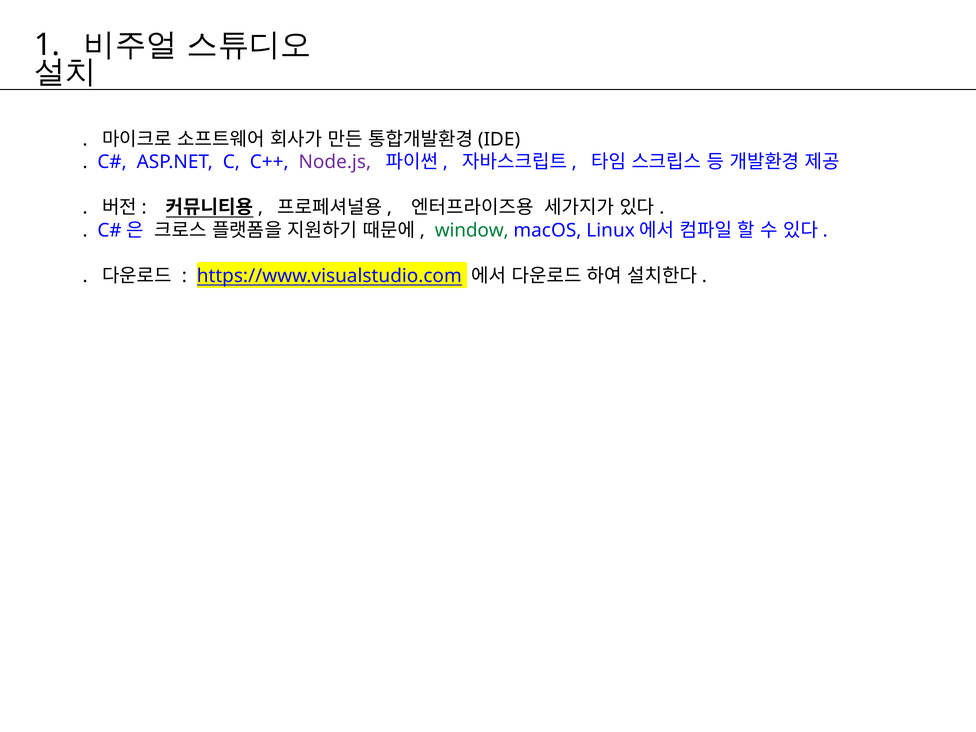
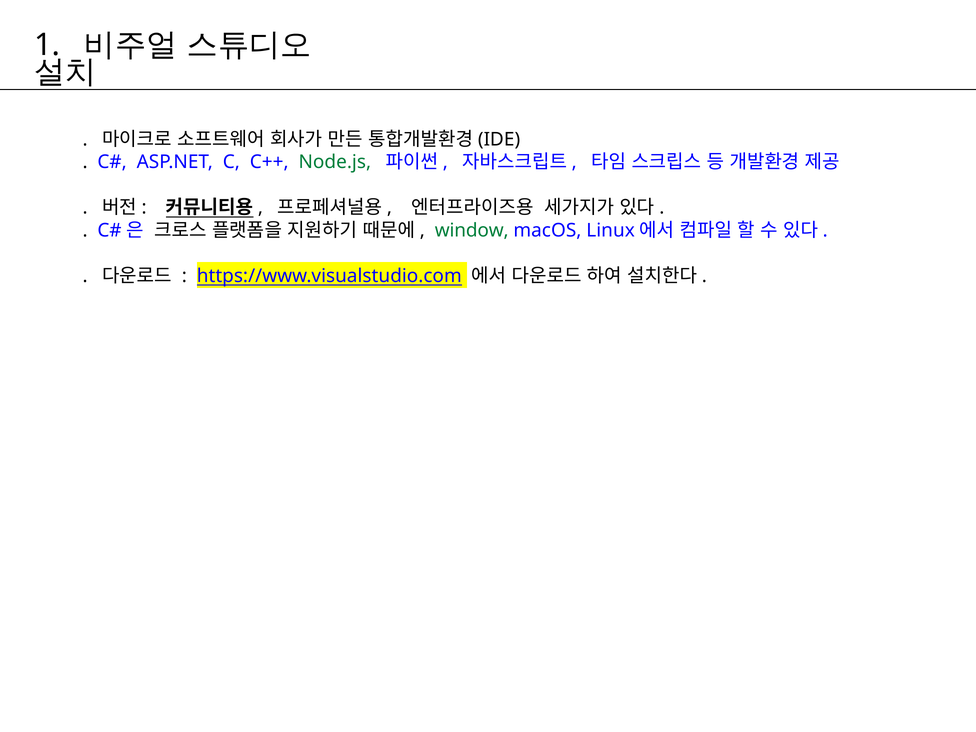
Node.js colour: purple -> green
